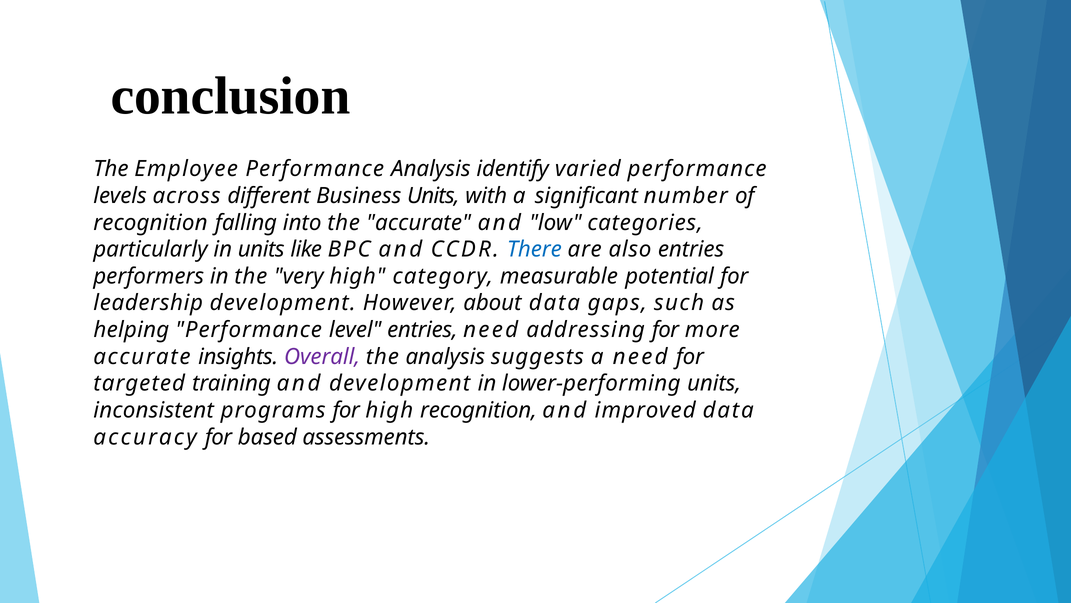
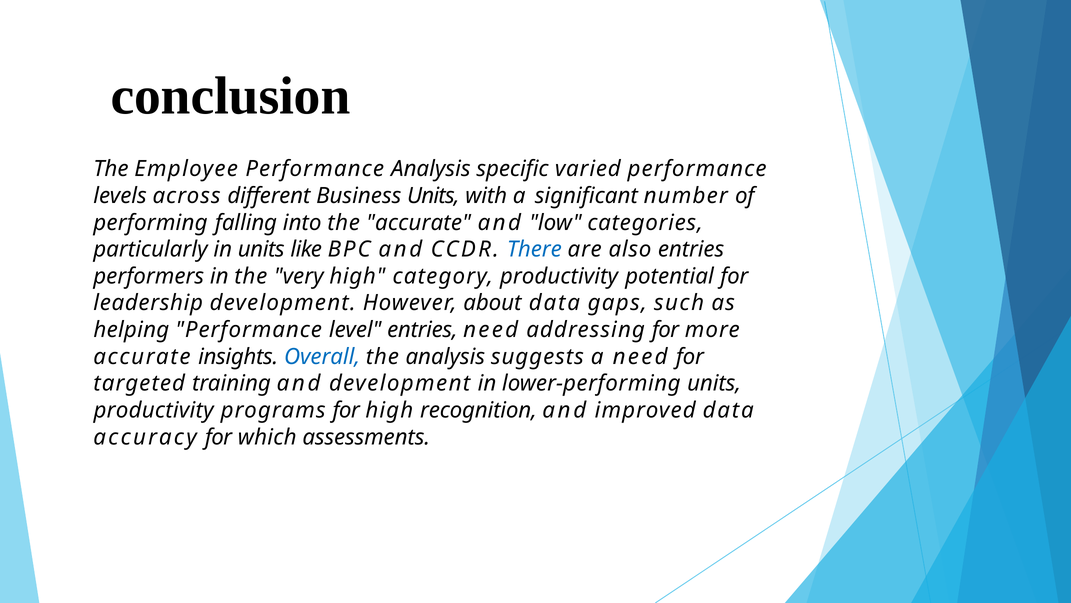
identify: identify -> specific
recognition at (150, 222): recognition -> performing
category measurable: measurable -> productivity
Overall colour: purple -> blue
inconsistent at (154, 410): inconsistent -> productivity
based: based -> which
